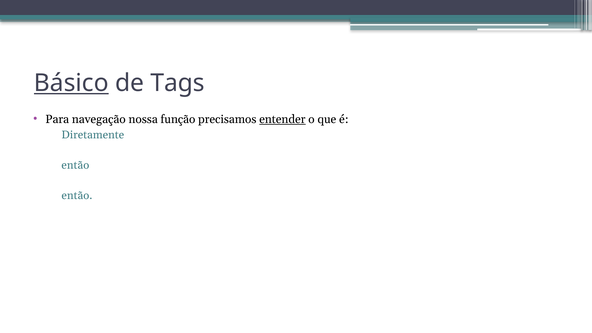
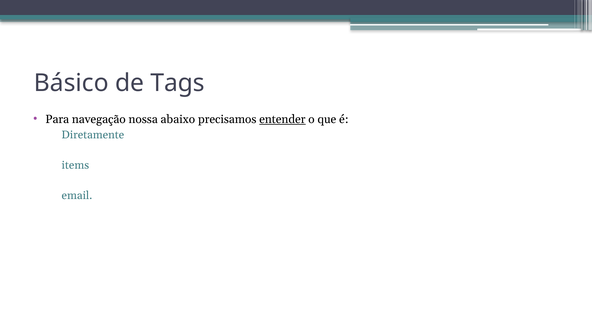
Básico underline: present -> none
função: função -> abaixo
então at (75, 165): então -> items
então at (77, 195): então -> email
